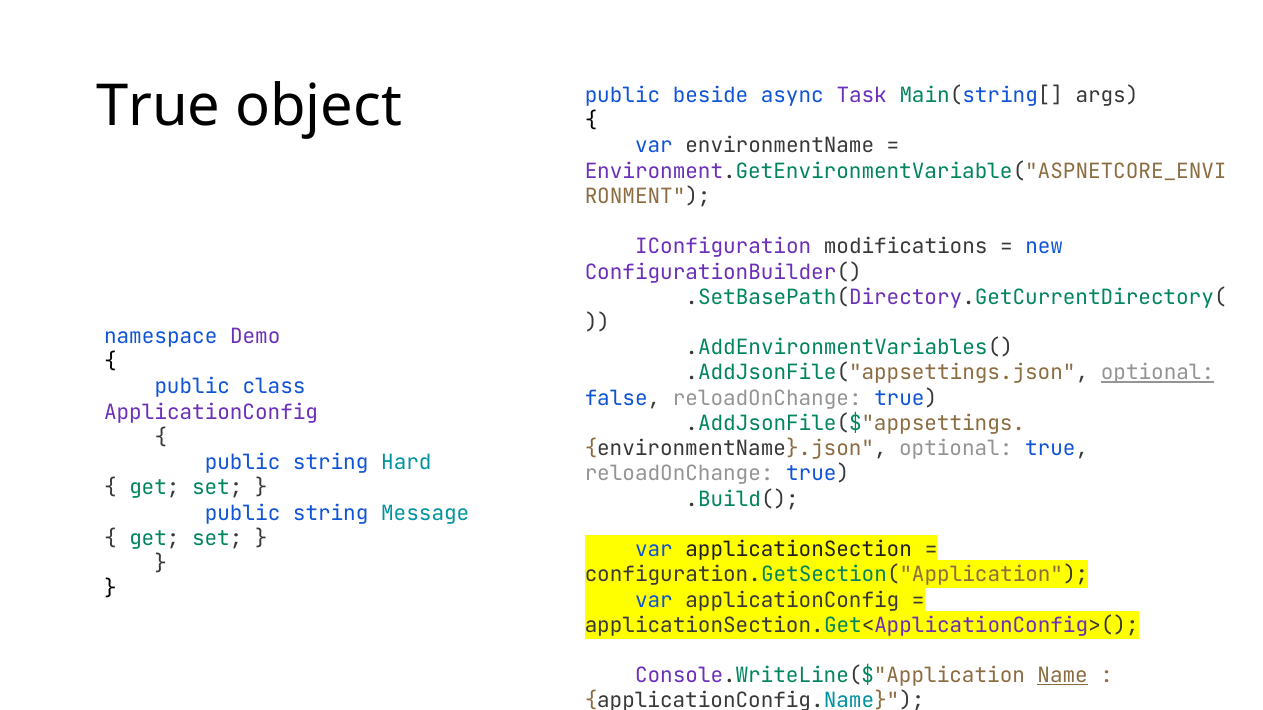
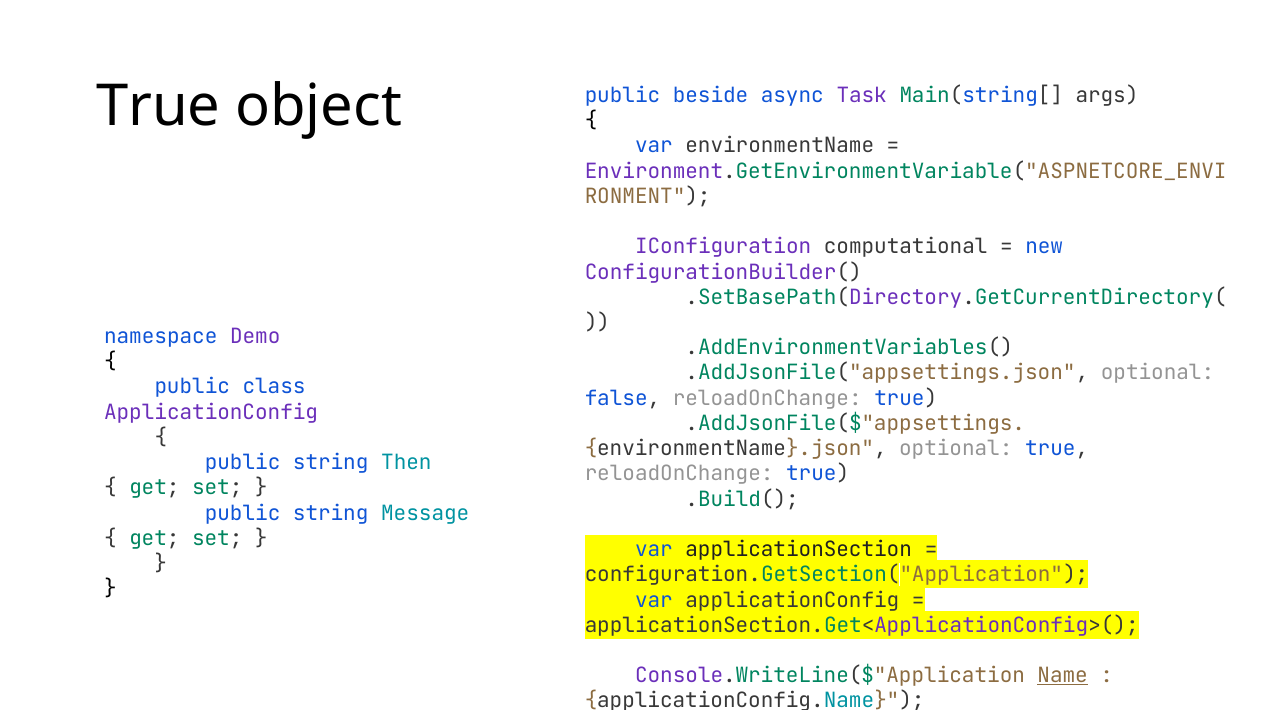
modifications: modifications -> computational
optional at (1157, 373) underline: present -> none
Hard: Hard -> Then
